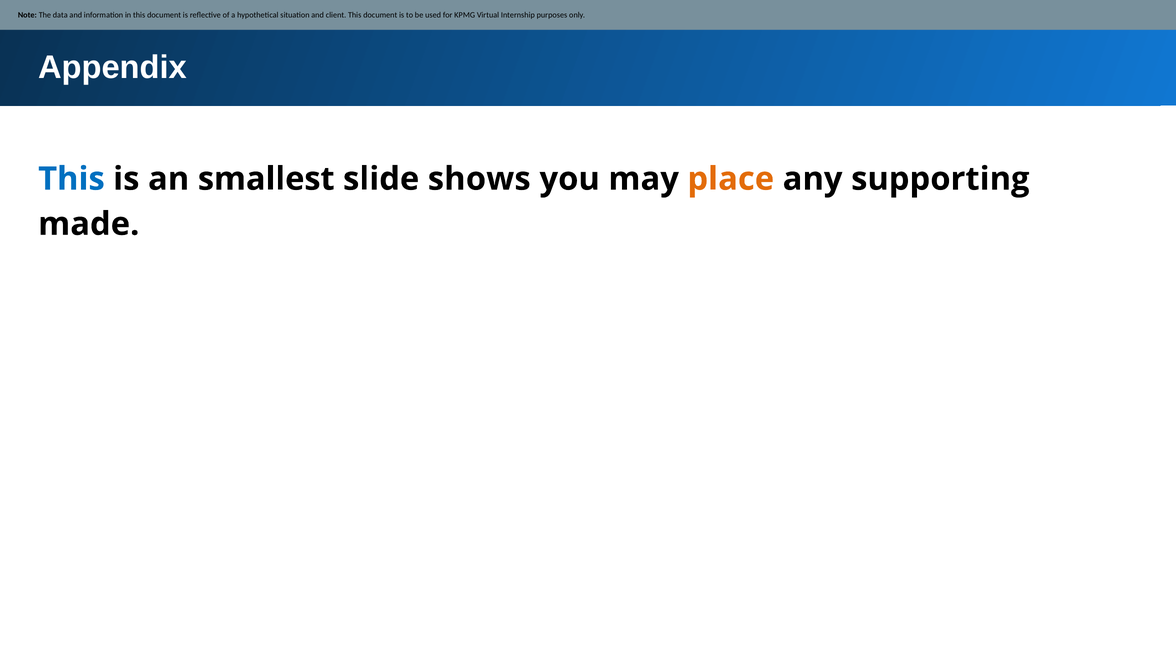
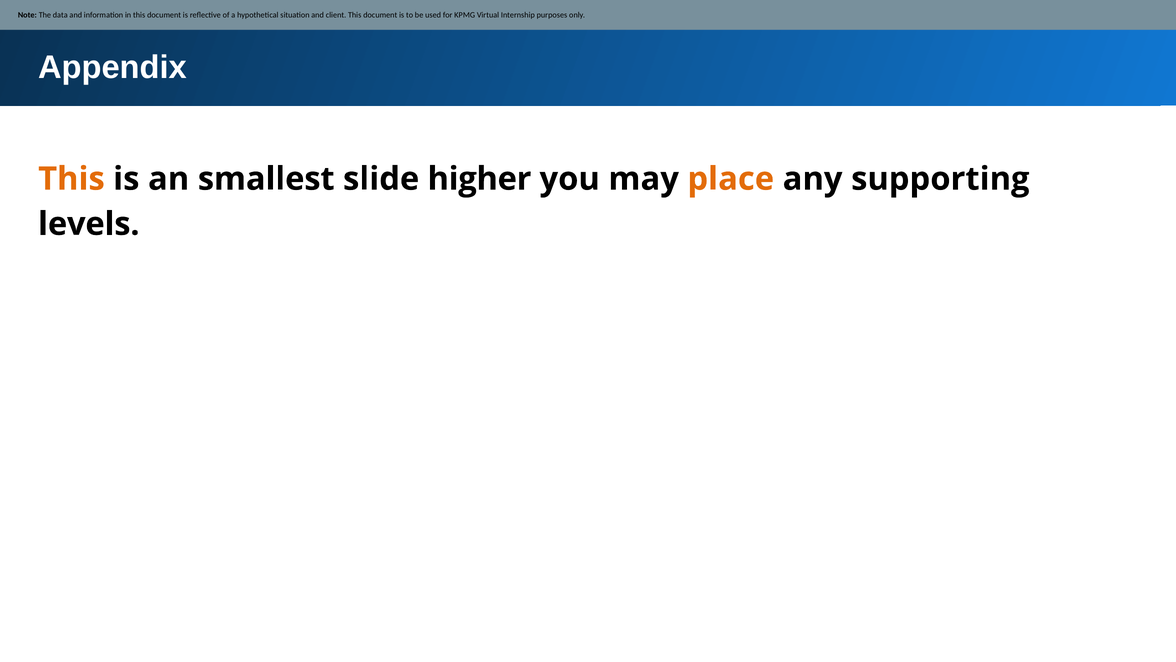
This at (71, 179) colour: blue -> orange
shows: shows -> higher
made: made -> levels
